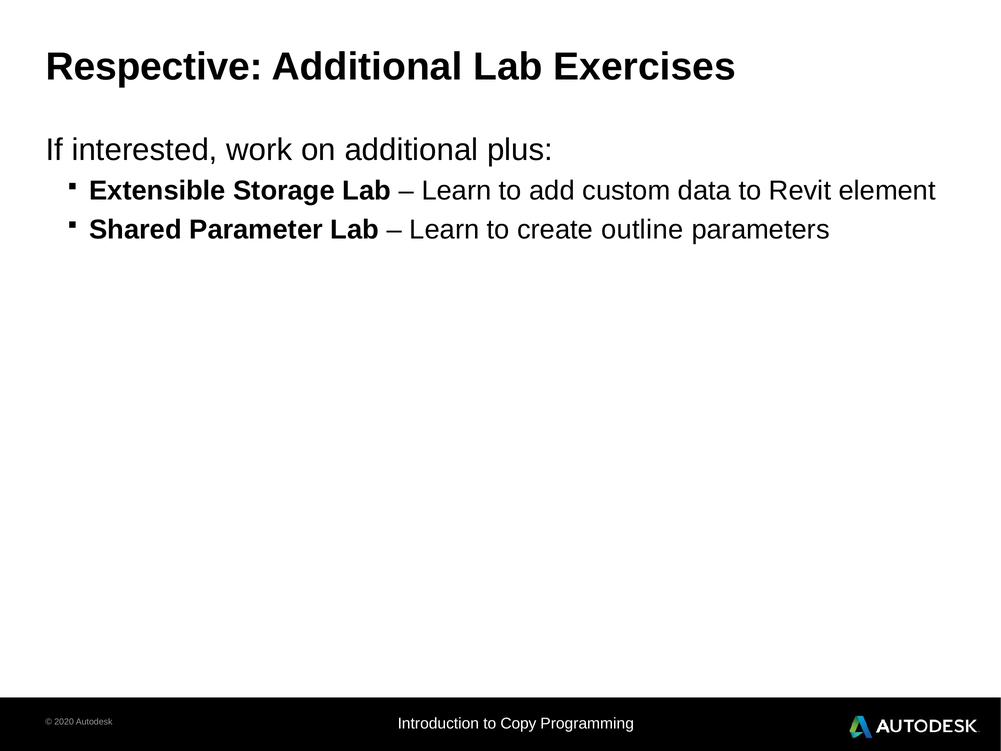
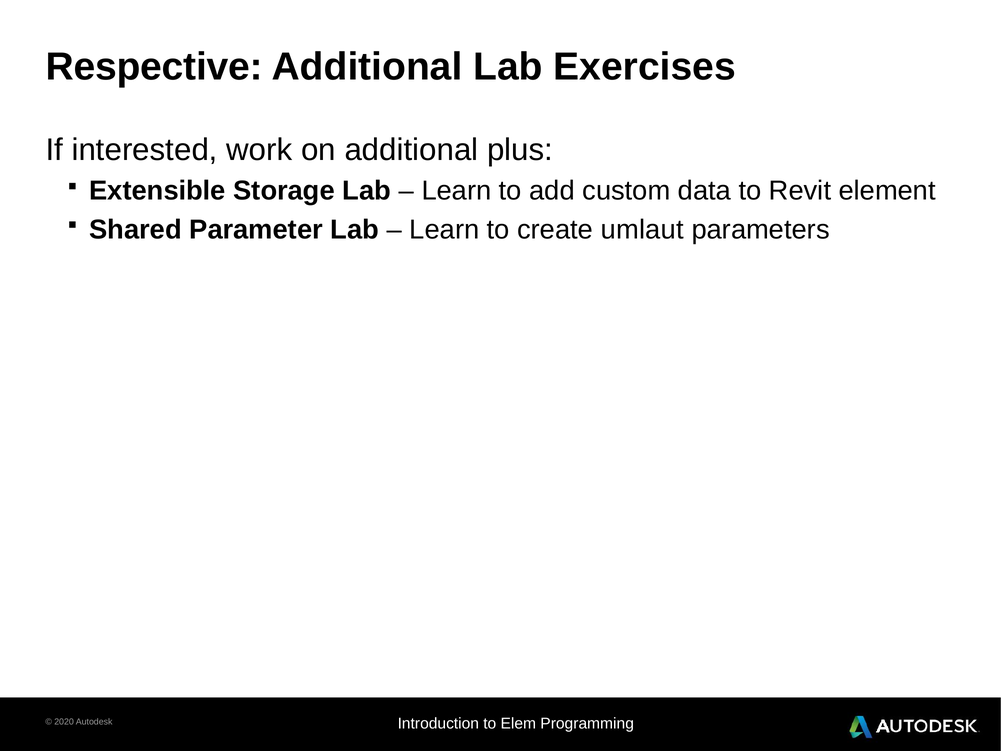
outline: outline -> umlaut
Copy: Copy -> Elem
